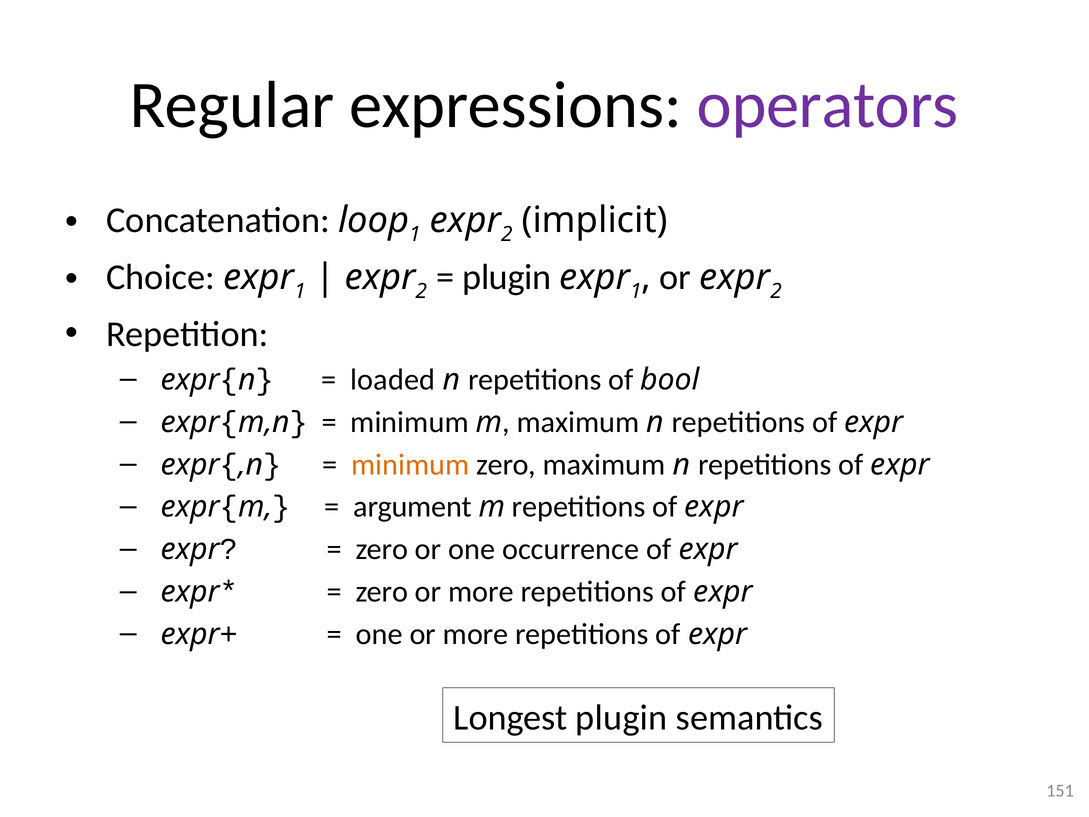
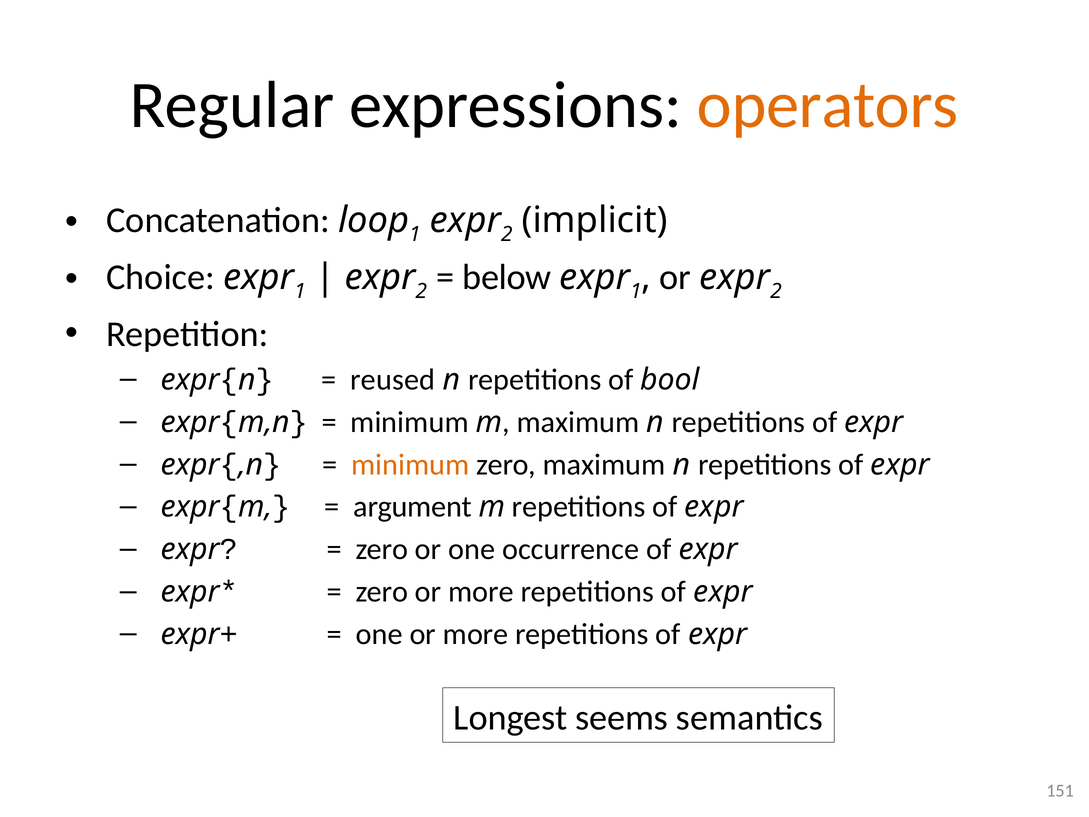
operators colour: purple -> orange
plugin at (507, 277): plugin -> below
loaded: loaded -> reused
Longest plugin: plugin -> seems
